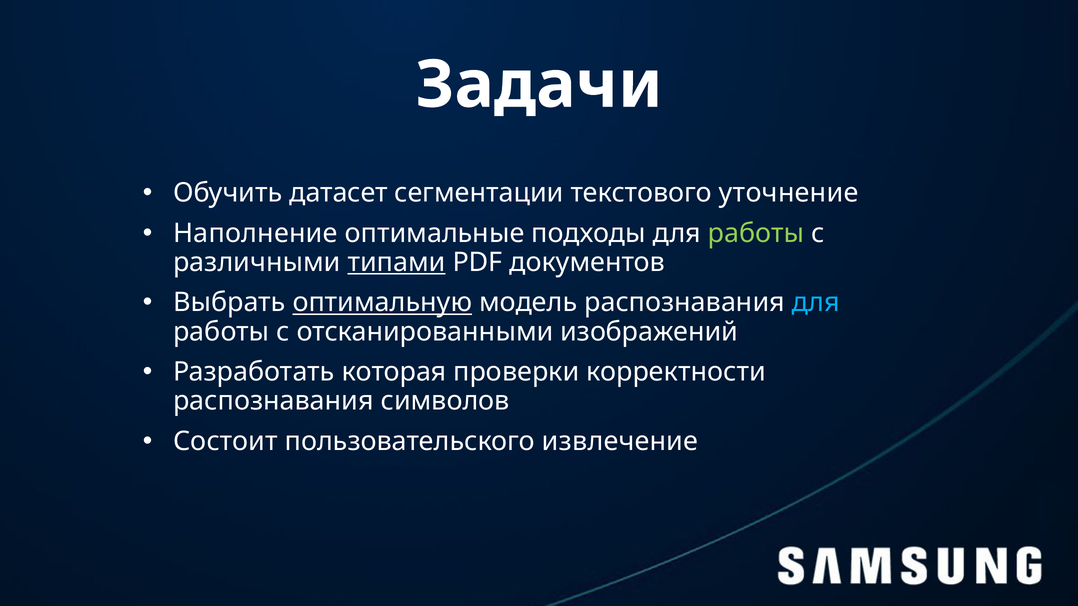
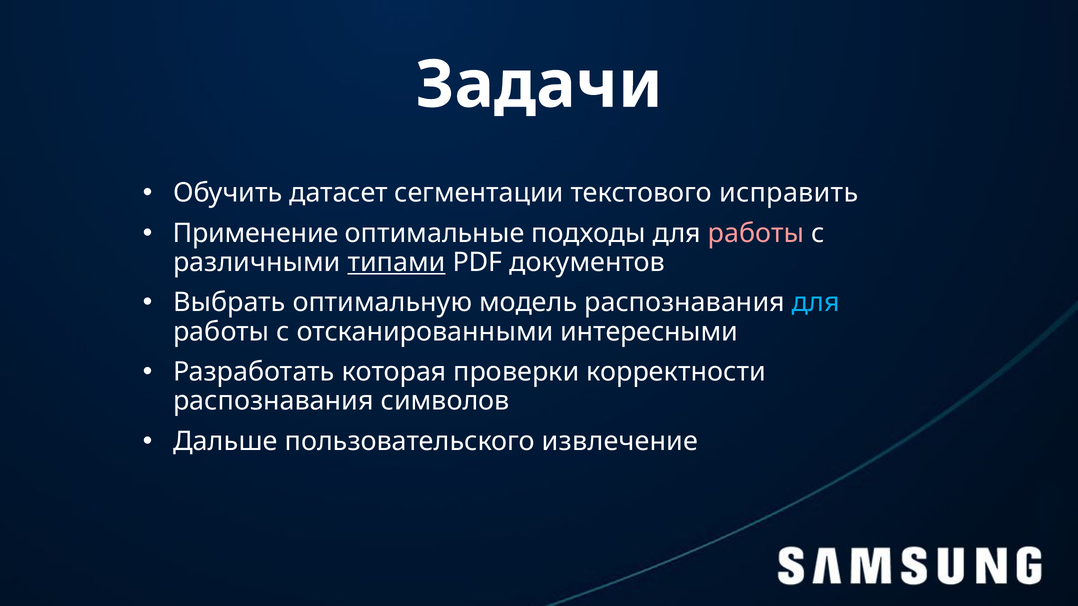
уточнение: уточнение -> исправить
Наполнение: Наполнение -> Применение
работы at (756, 233) colour: light green -> pink
оптимальную underline: present -> none
изображений: изображений -> интересными
Состоит: Состоит -> Дальше
